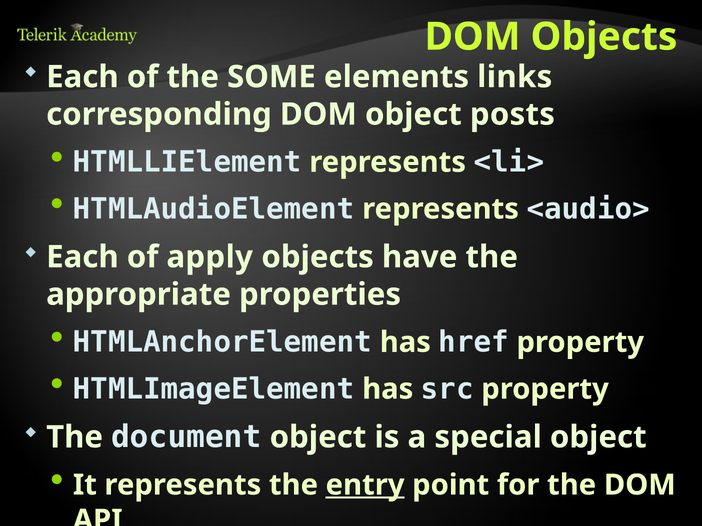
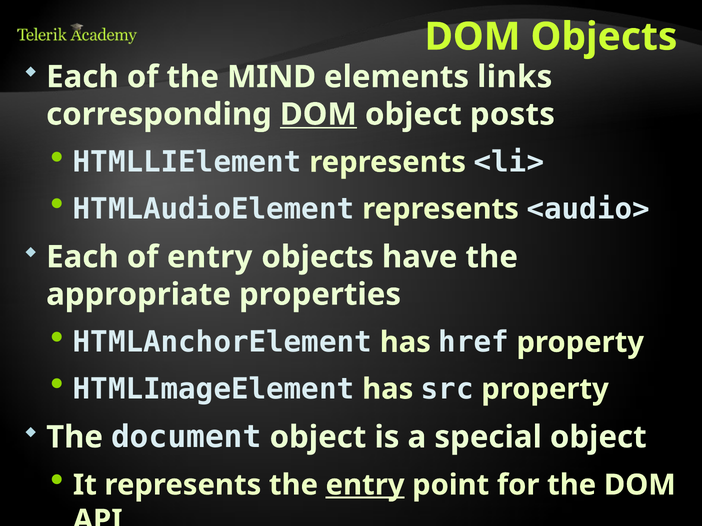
SOME: SOME -> MIND
DOM at (318, 114) underline: none -> present
of apply: apply -> entry
